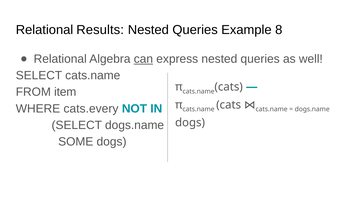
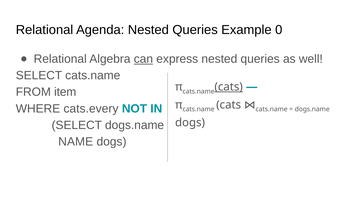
Results: Results -> Agenda
8: 8 -> 0
cats at (229, 87) underline: none -> present
SOME: SOME -> NAME
